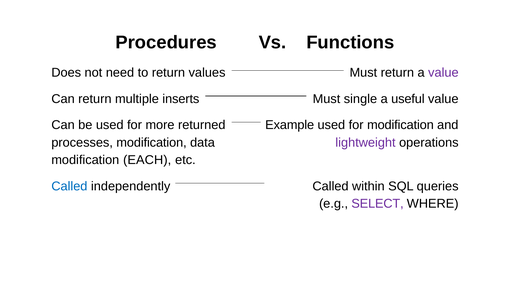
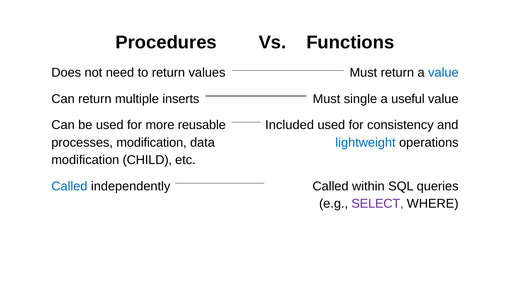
value at (443, 73) colour: purple -> blue
returned: returned -> reusable
Example: Example -> Included
for modification: modification -> consistency
lightweight colour: purple -> blue
EACH: EACH -> CHILD
